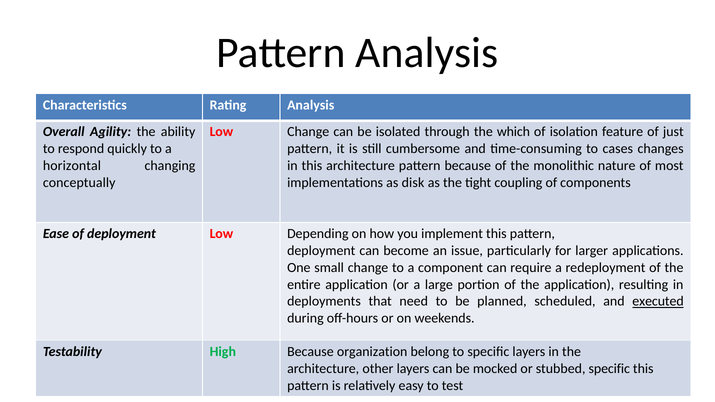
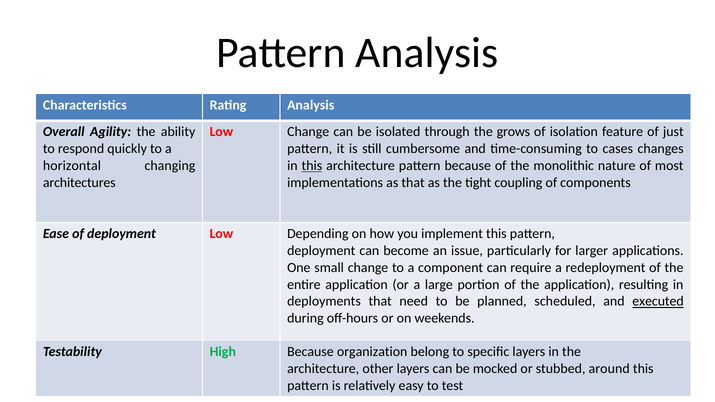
which: which -> grows
this at (312, 166) underline: none -> present
conceptually: conceptually -> architectures
as disk: disk -> that
stubbed specific: specific -> around
